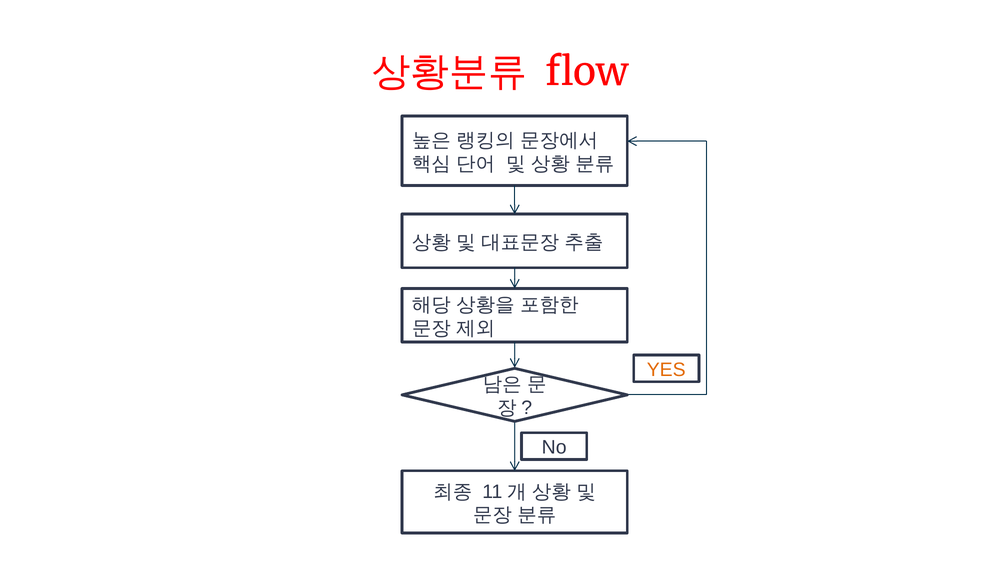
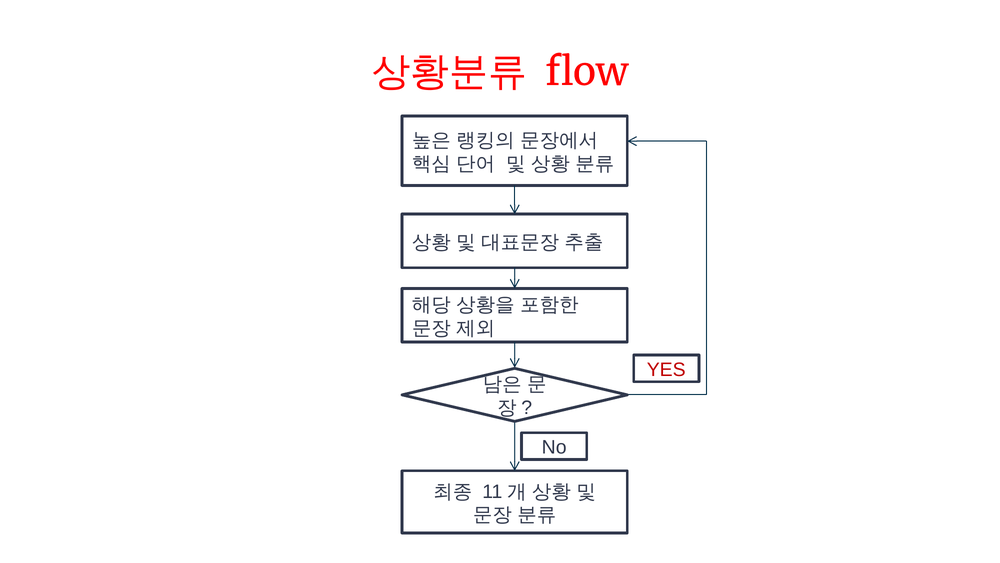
YES colour: orange -> red
